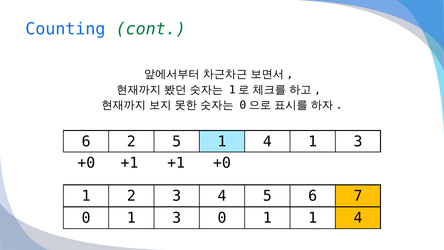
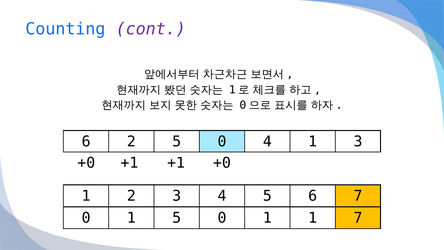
cont colour: green -> purple
2 5 1: 1 -> 0
0 1 3: 3 -> 5
1 1 4: 4 -> 7
